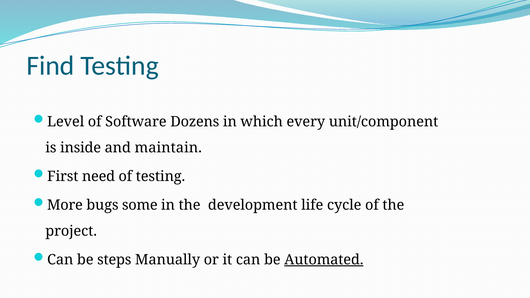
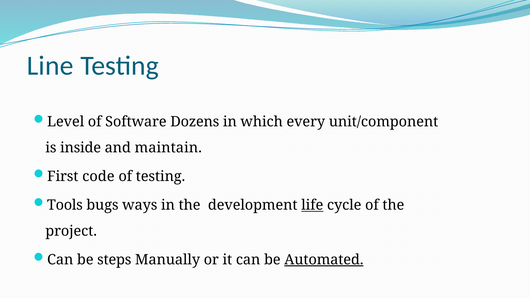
Find: Find -> Line
need: need -> code
More: More -> Tools
some: some -> ways
life underline: none -> present
